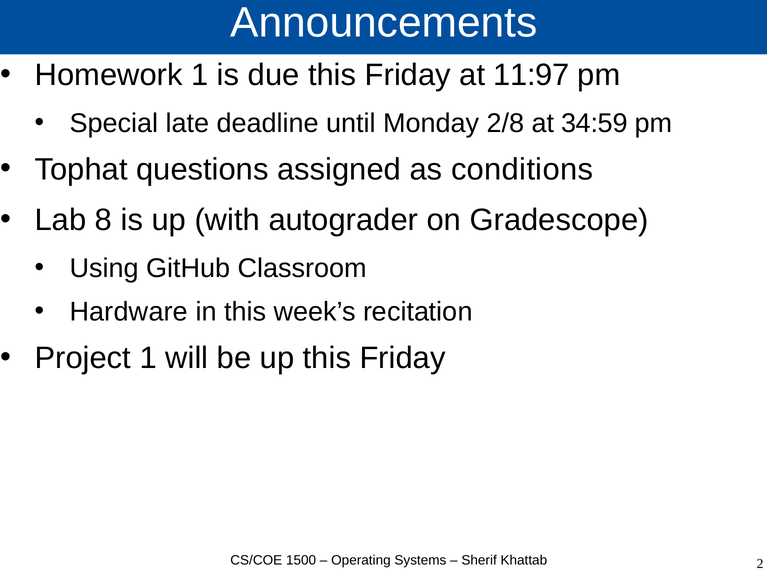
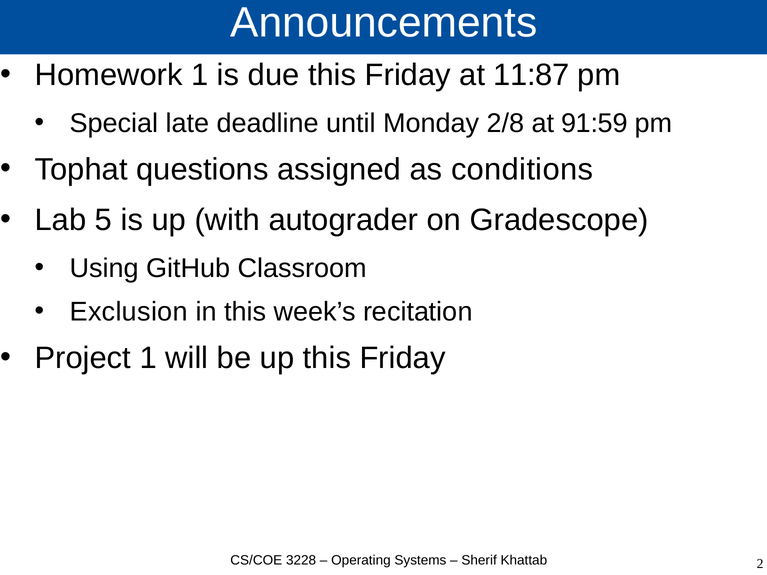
11:97: 11:97 -> 11:87
34:59: 34:59 -> 91:59
8: 8 -> 5
Hardware: Hardware -> Exclusion
1500: 1500 -> 3228
